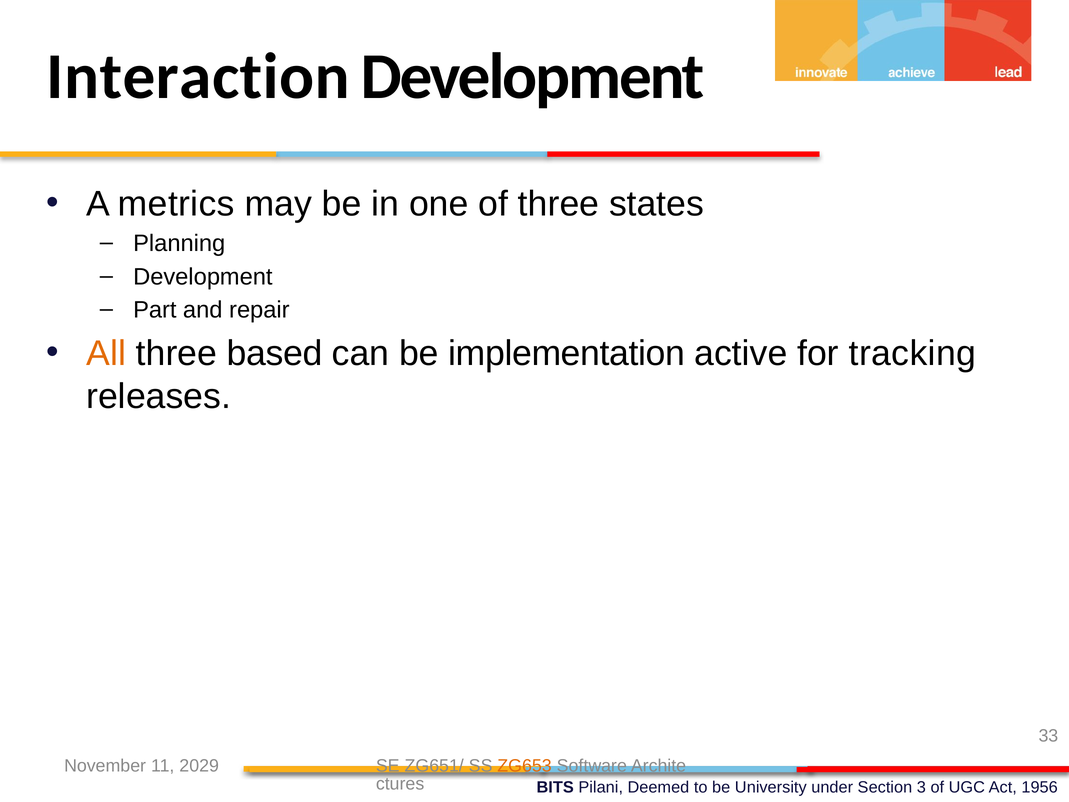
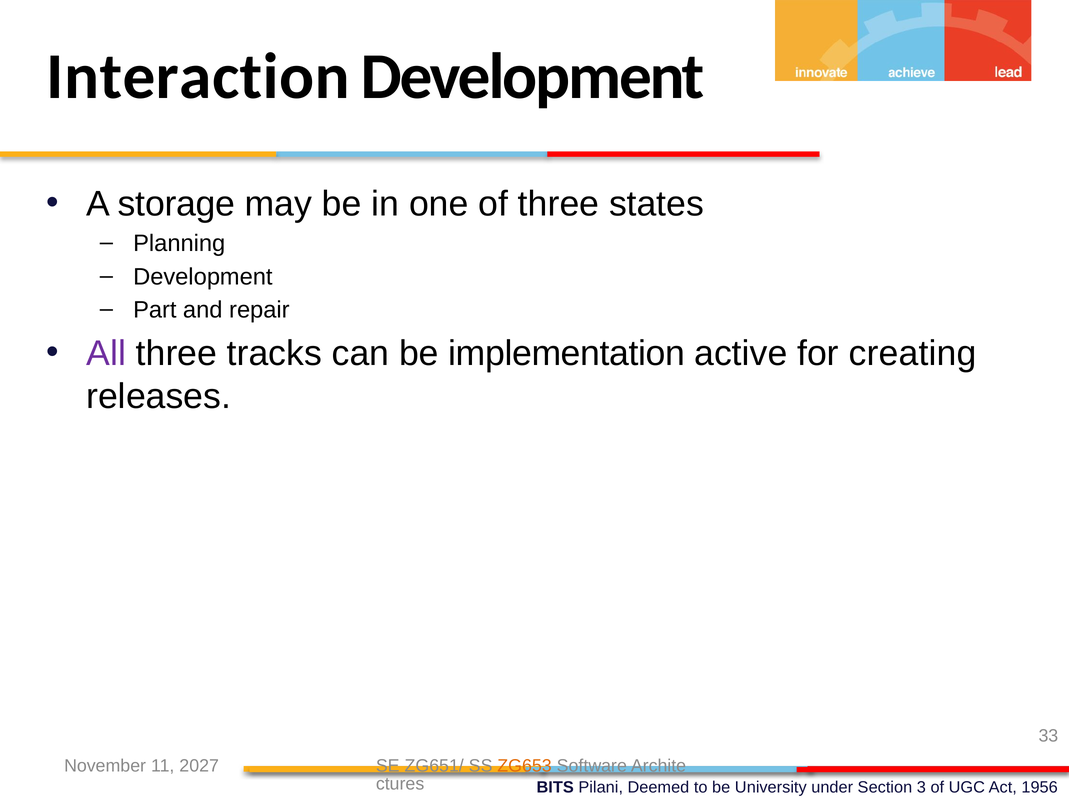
metrics: metrics -> storage
All colour: orange -> purple
based: based -> tracks
tracking: tracking -> creating
2029: 2029 -> 2027
